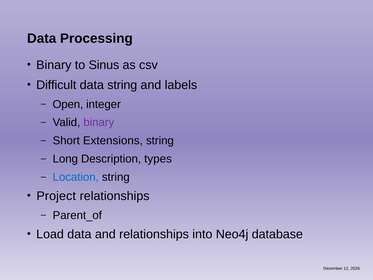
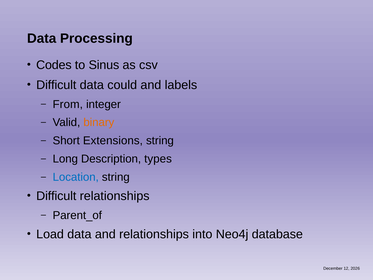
Binary at (54, 65): Binary -> Codes
data string: string -> could
Open: Open -> From
binary at (99, 122) colour: purple -> orange
Project at (56, 196): Project -> Difficult
